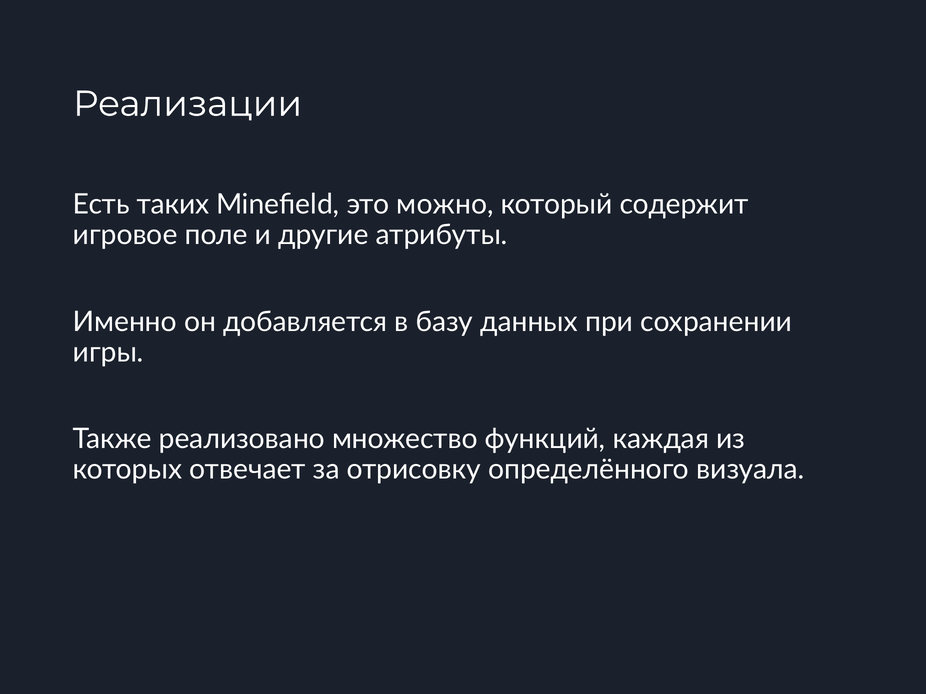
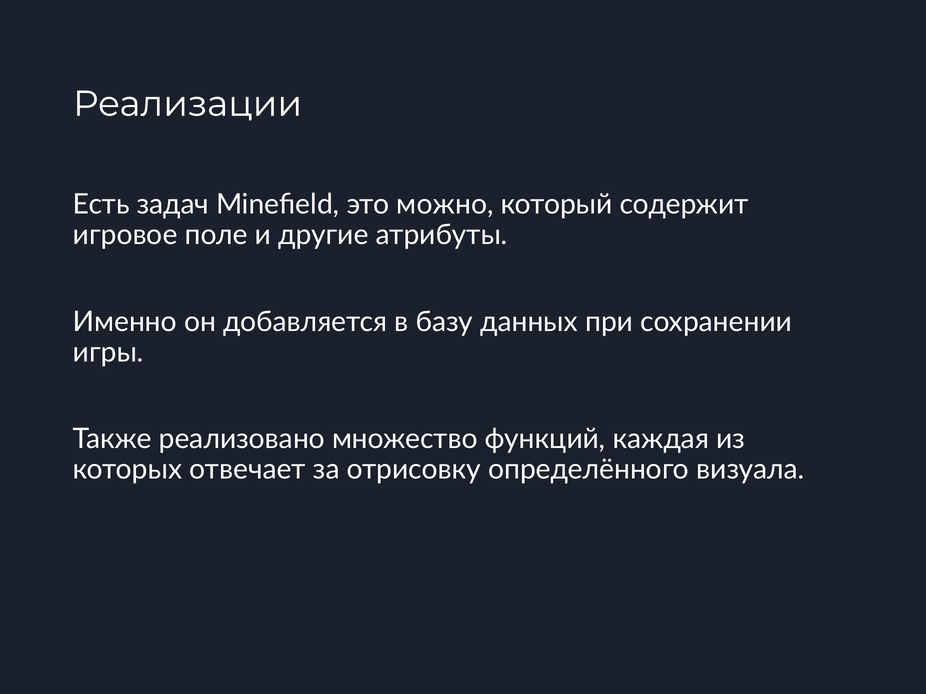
таких: таких -> задач
